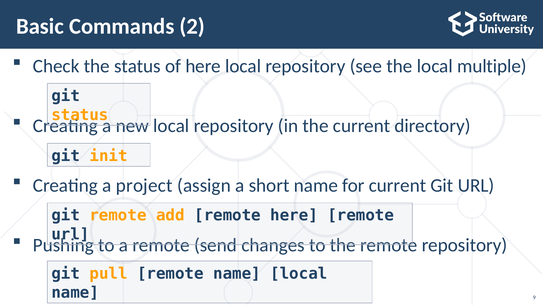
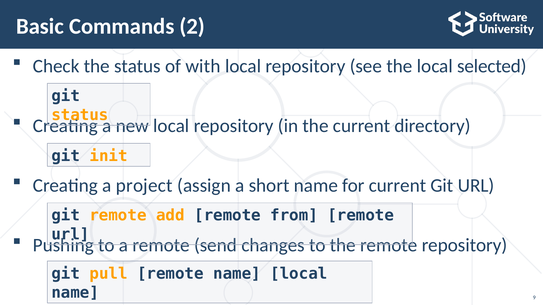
of here: here -> with
multiple: multiple -> selected
remote here: here -> from
